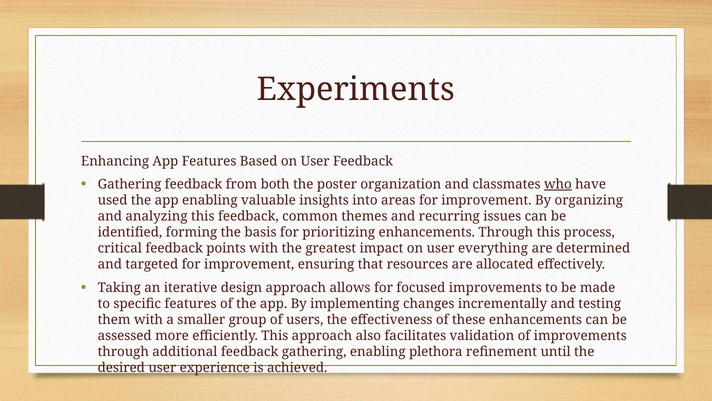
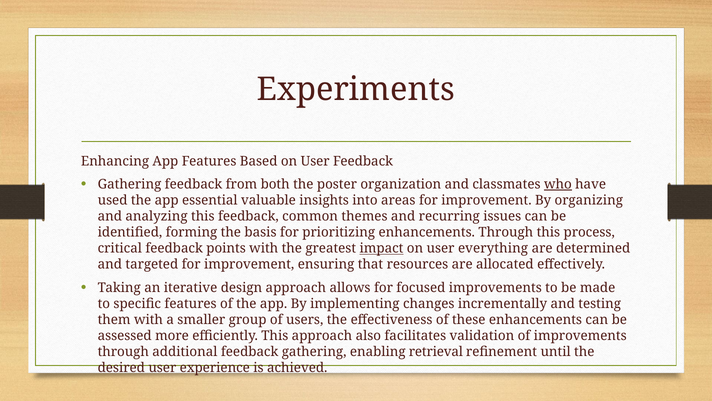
app enabling: enabling -> essential
impact underline: none -> present
plethora: plethora -> retrieval
